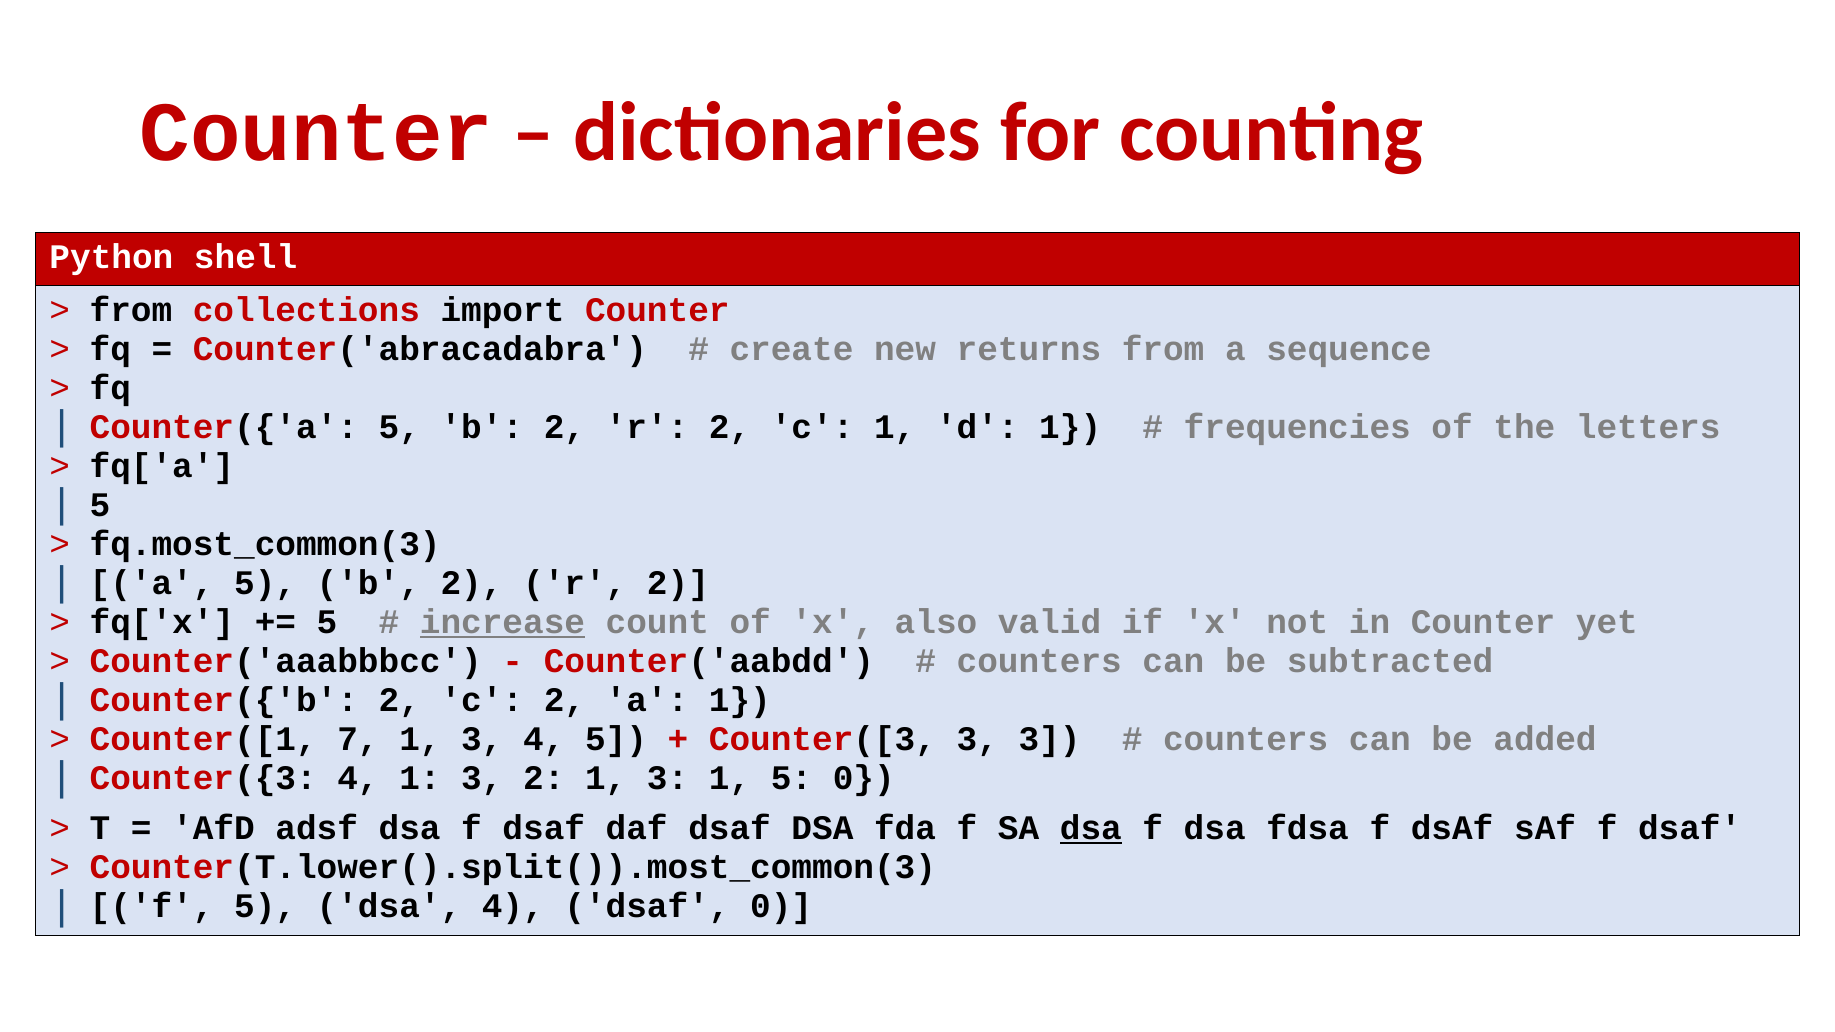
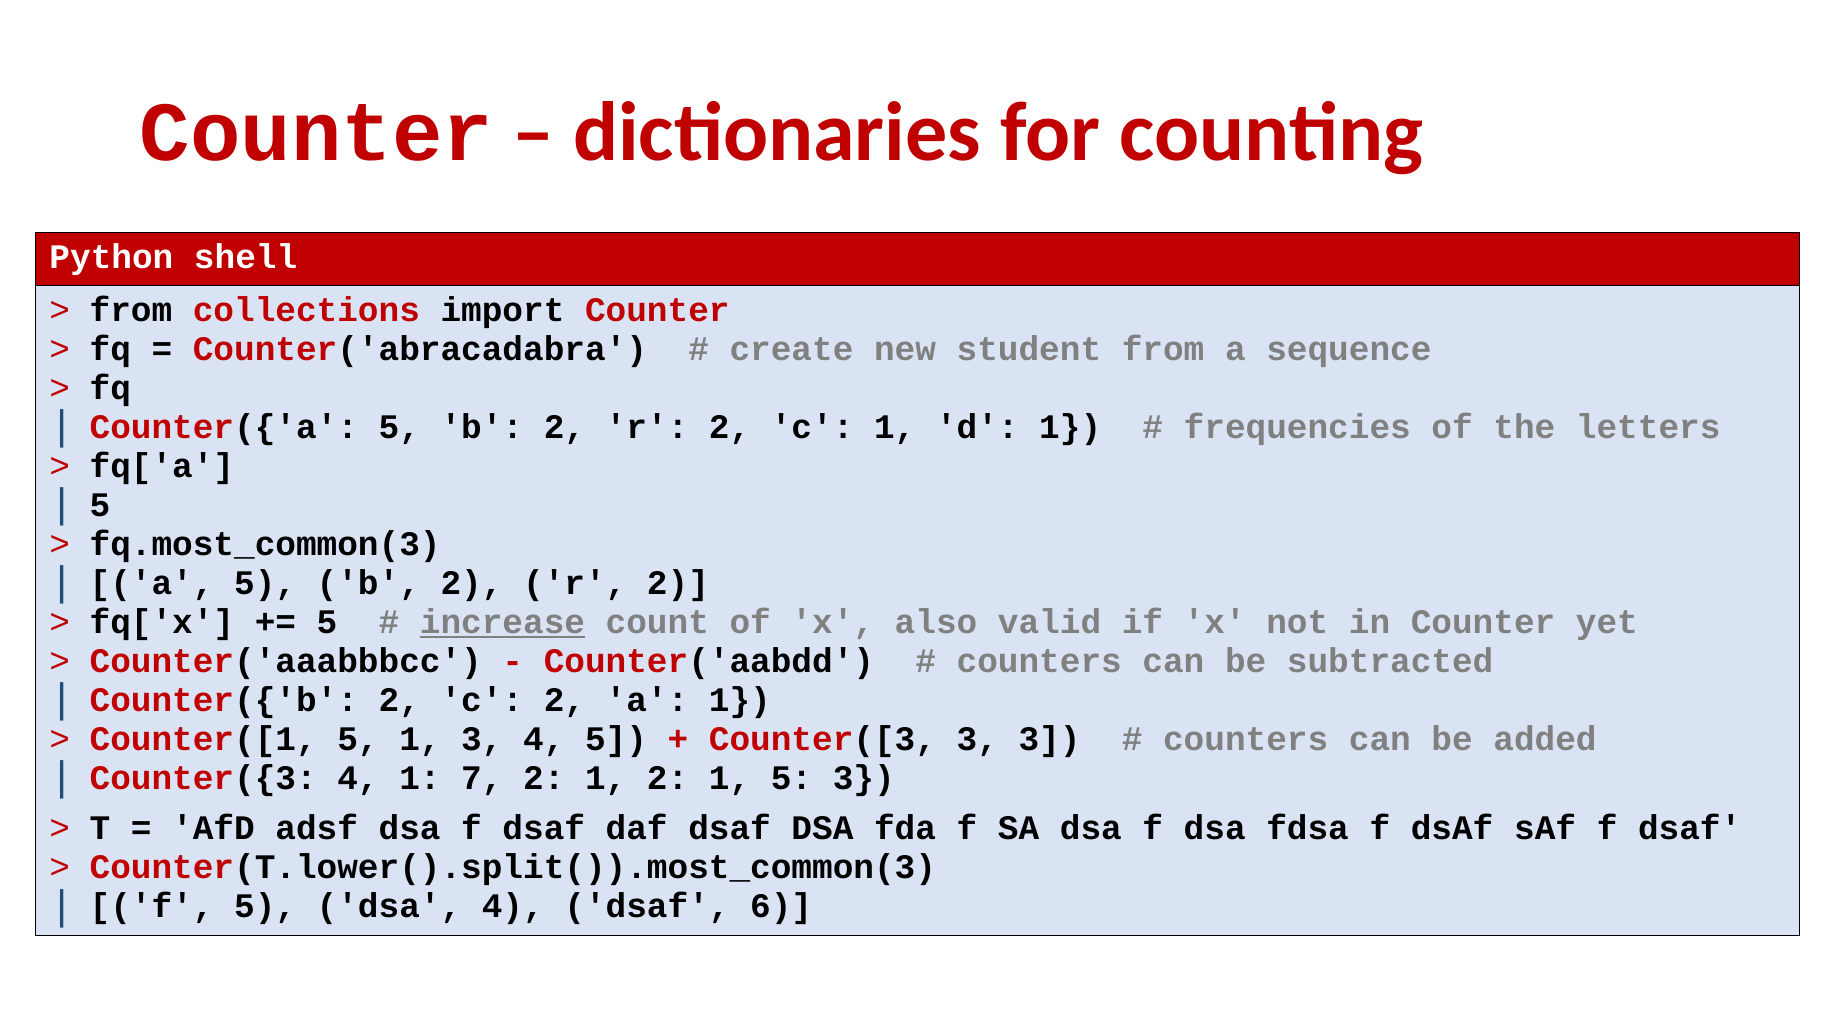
returns: returns -> student
Counter([1 7: 7 -> 5
4 1 3: 3 -> 7
2 1 3: 3 -> 2
5 0: 0 -> 3
dsa at (1091, 828) underline: present -> none
dsaf 0: 0 -> 6
